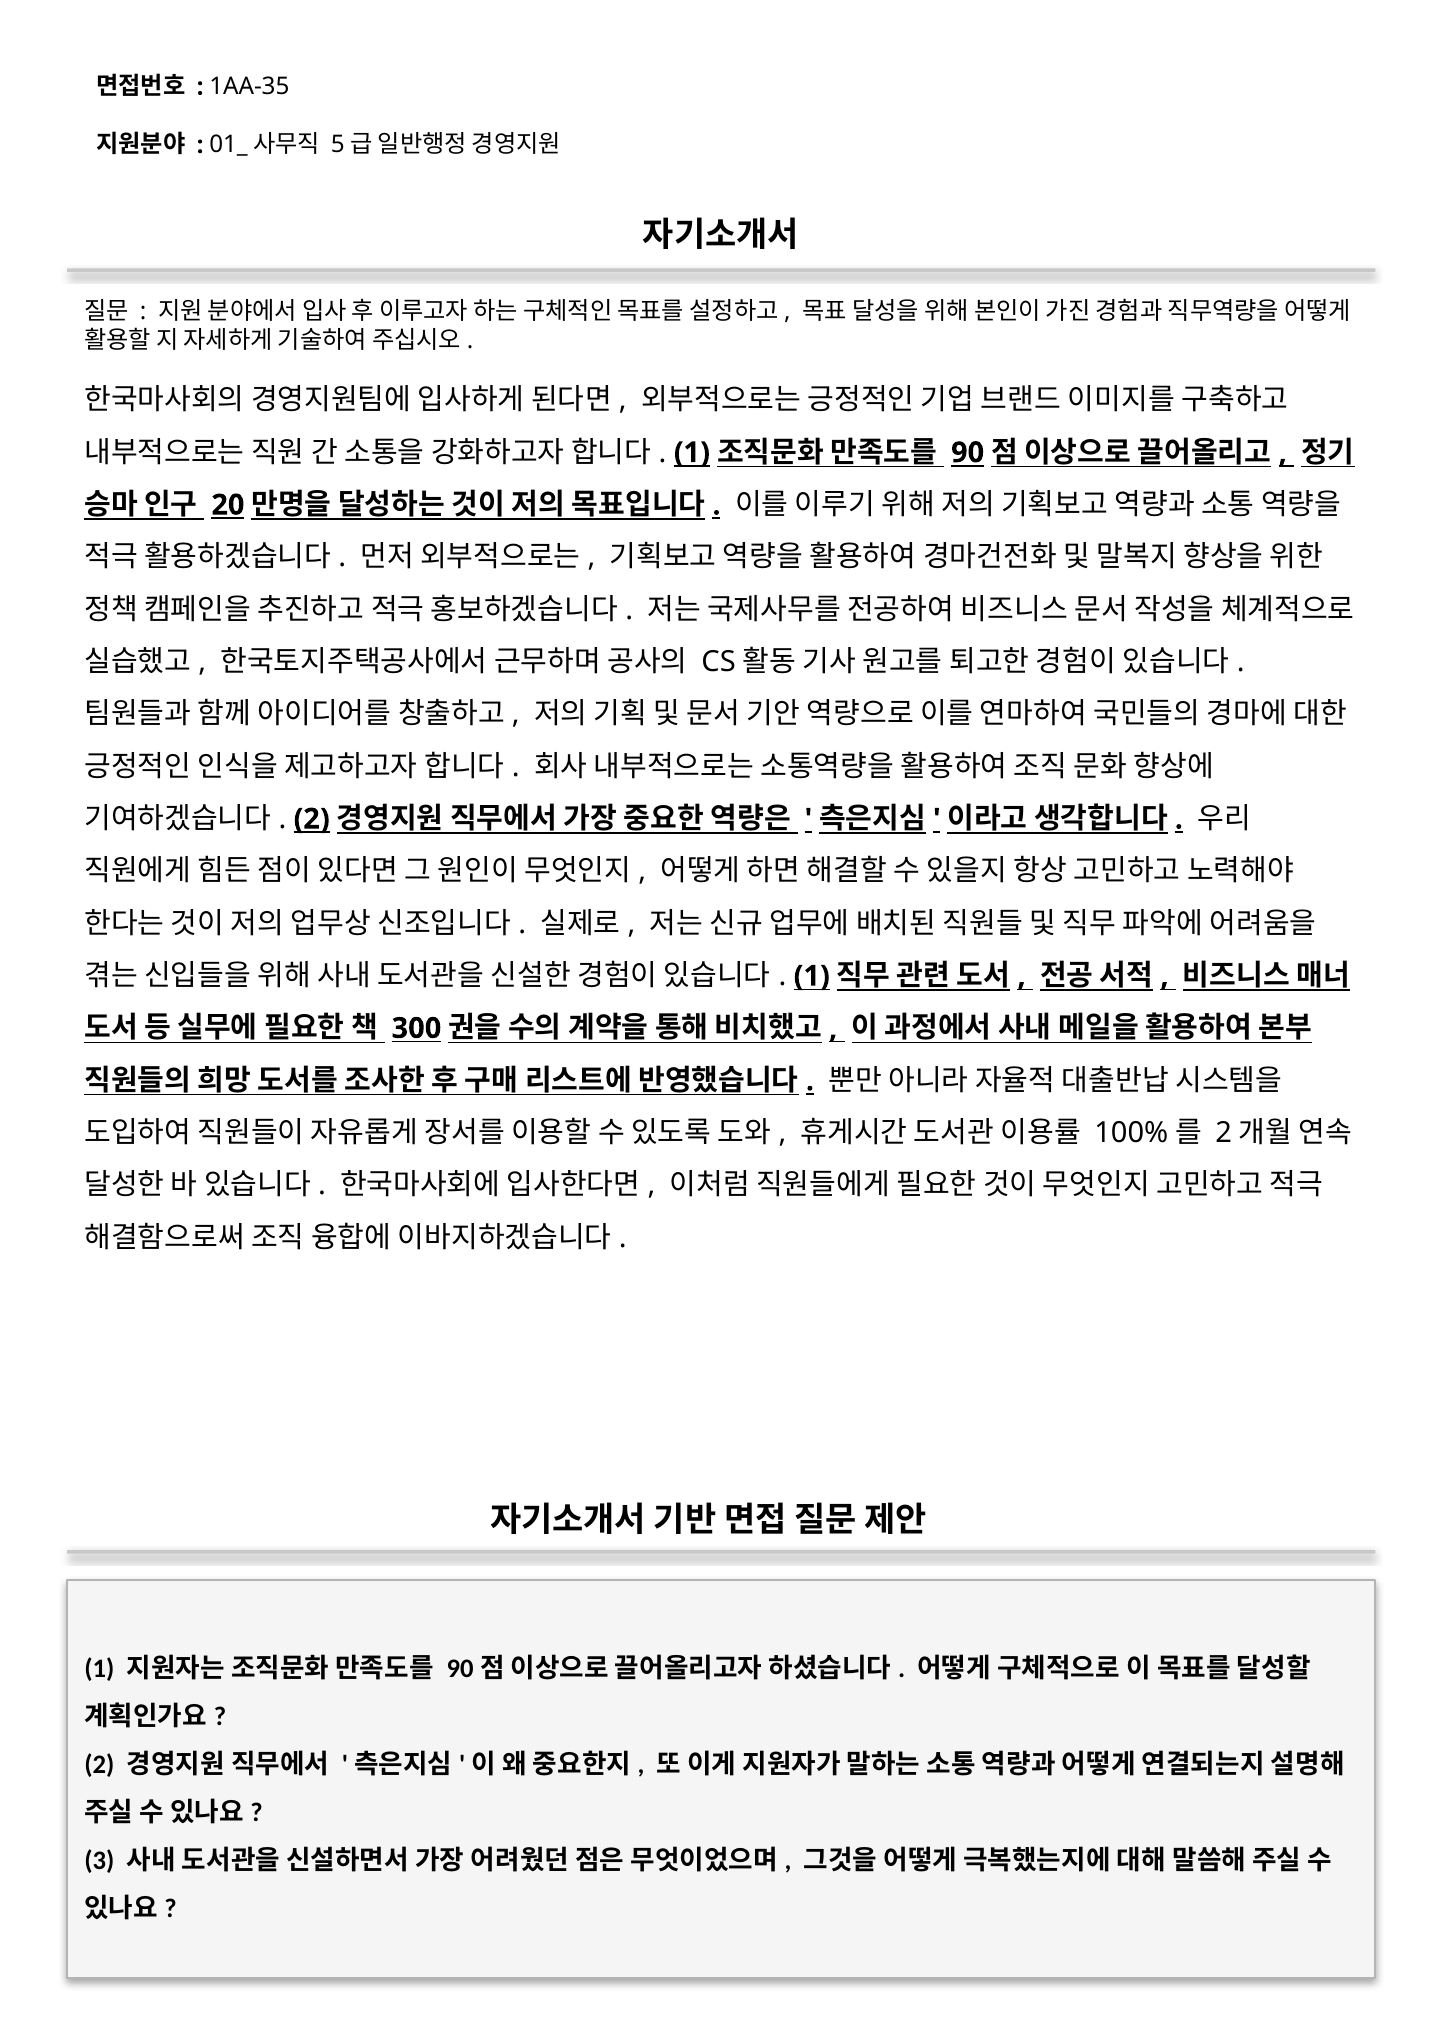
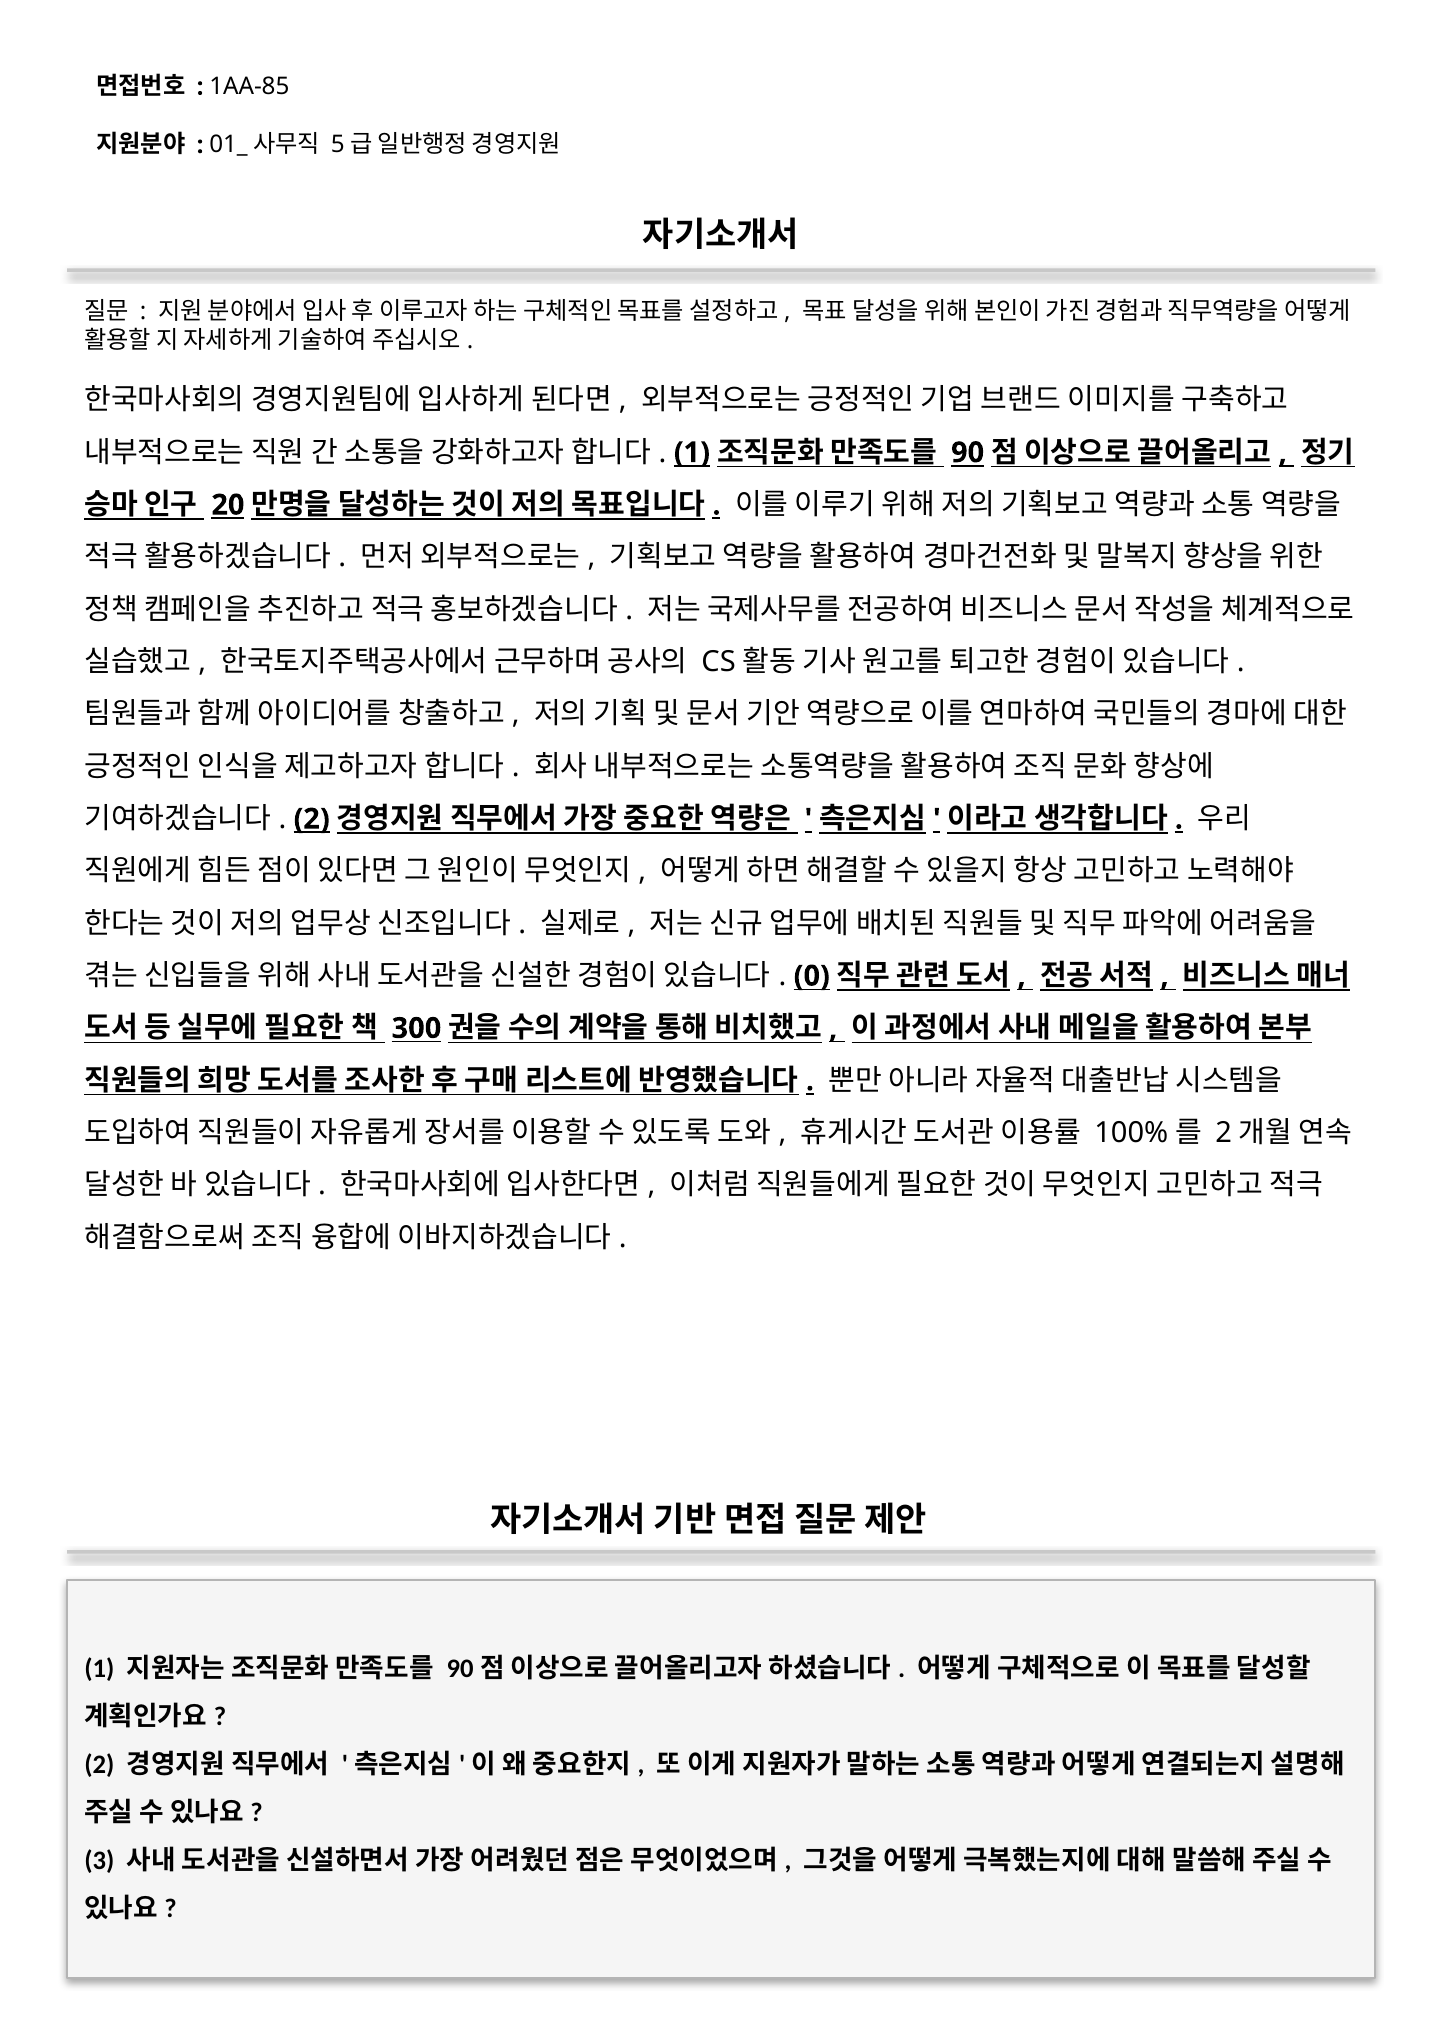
1AA-35: 1AA-35 -> 1AA-85
1 at (812, 976): 1 -> 0
